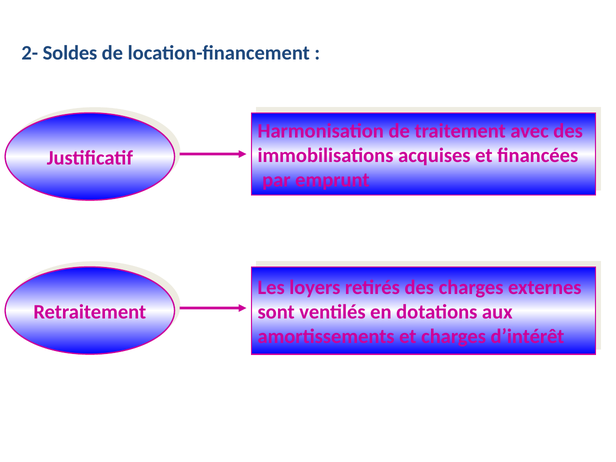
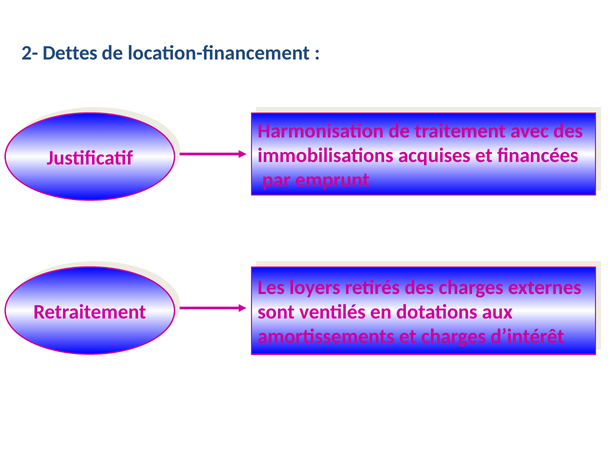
Soldes: Soldes -> Dettes
